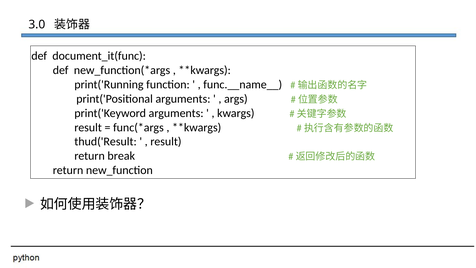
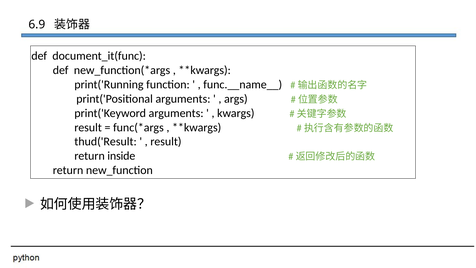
3.0: 3.0 -> 6.9
break: break -> inside
